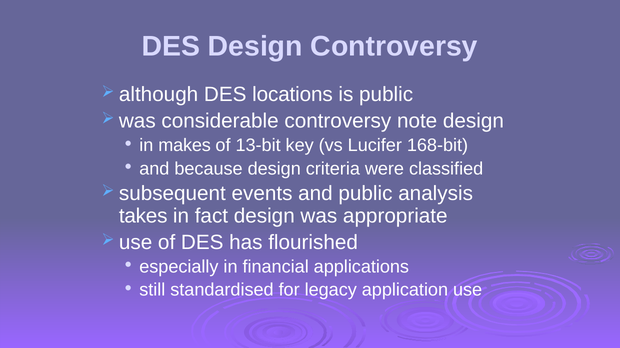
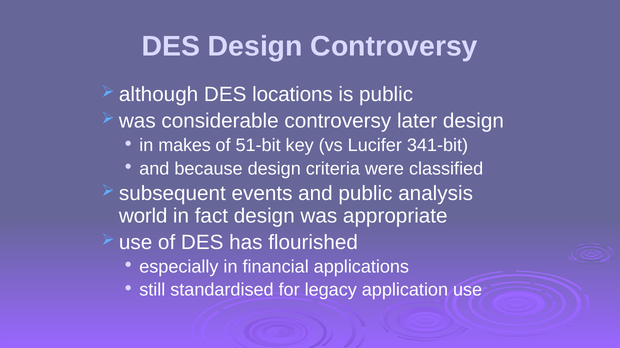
note: note -> later
13-bit: 13-bit -> 51-bit
168-bit: 168-bit -> 341-bit
takes: takes -> world
